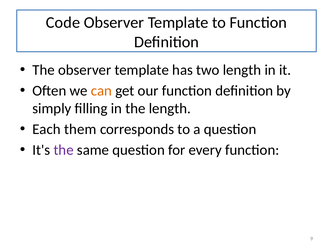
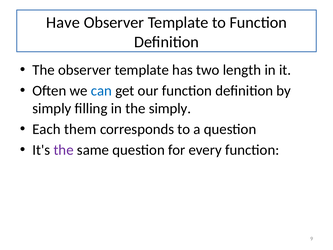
Code: Code -> Have
can colour: orange -> blue
the length: length -> simply
